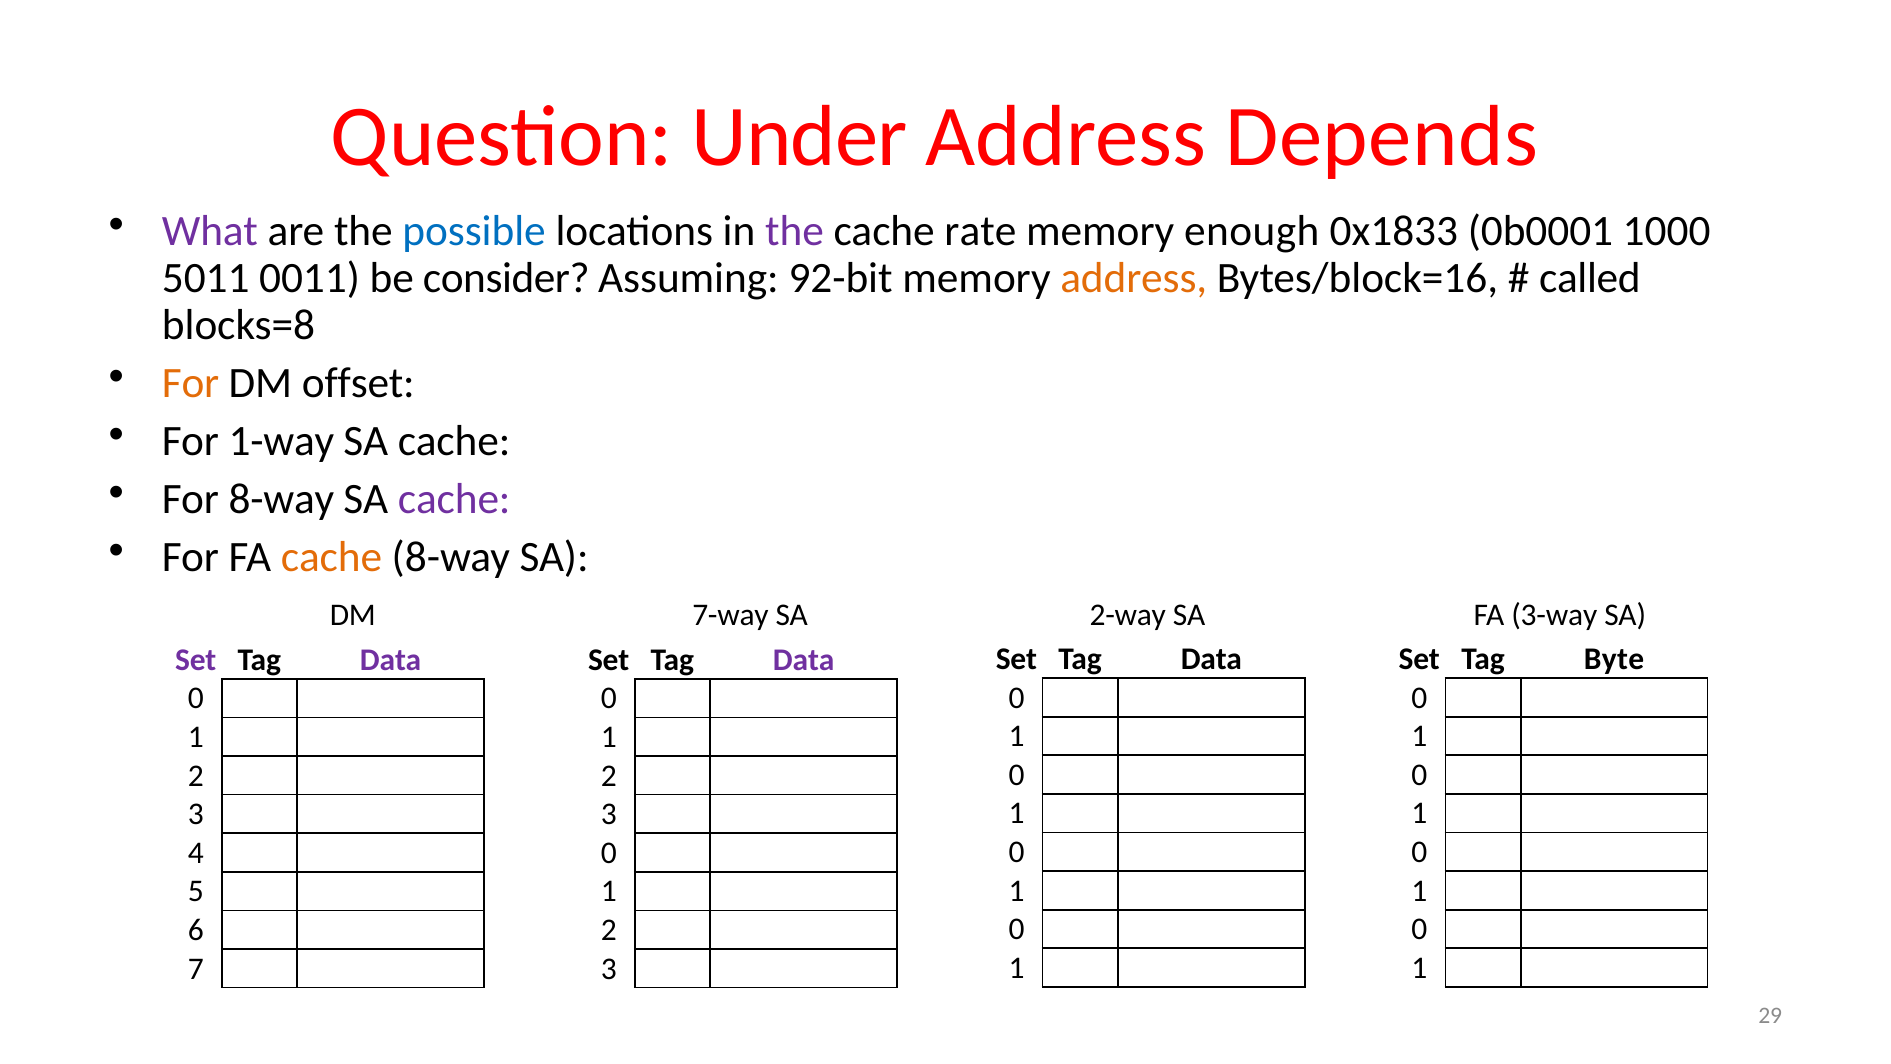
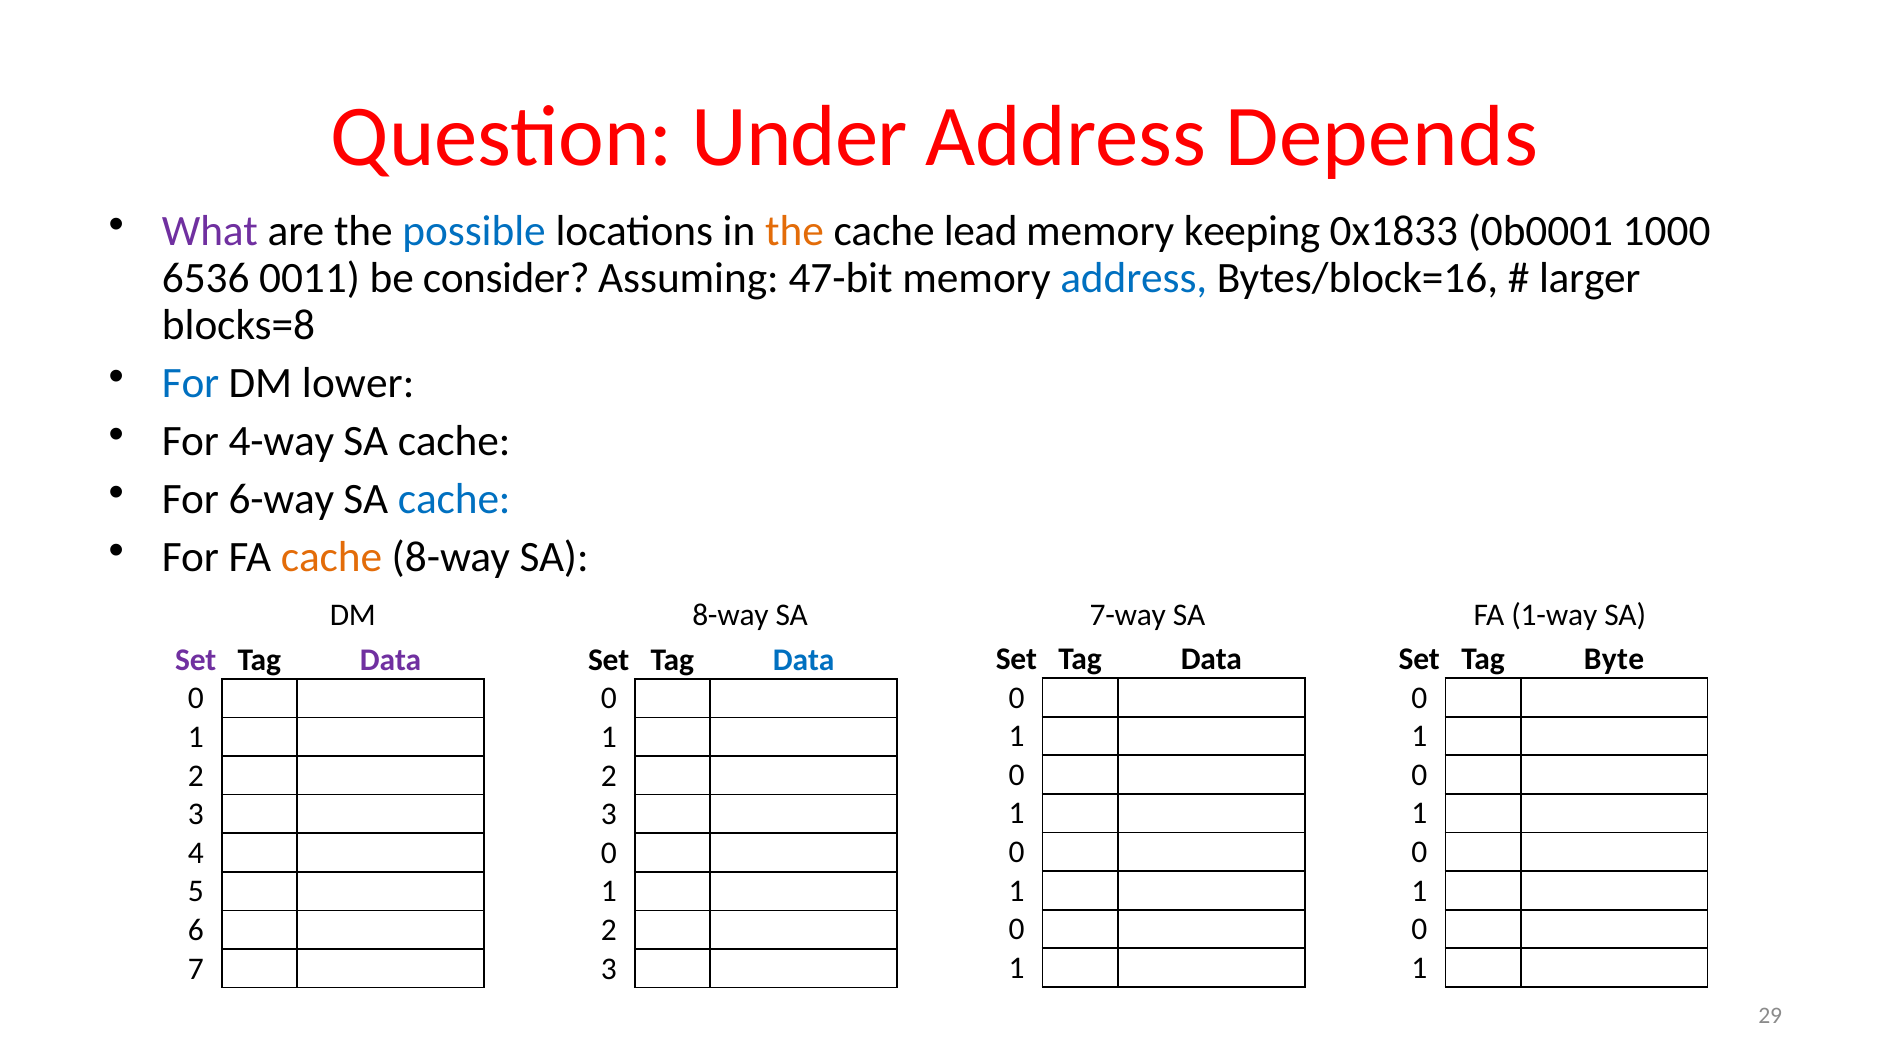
the at (794, 231) colour: purple -> orange
rate: rate -> lead
enough: enough -> keeping
5011: 5011 -> 6536
92-bit: 92-bit -> 47-bit
address at (1134, 278) colour: orange -> blue
called: called -> larger
For at (191, 383) colour: orange -> blue
offset: offset -> lower
1-way: 1-way -> 4-way
For 8-way: 8-way -> 6-way
cache at (454, 499) colour: purple -> blue
3-way: 3-way -> 1-way
DM 7-way: 7-way -> 8-way
2-way: 2-way -> 7-way
Data at (804, 660) colour: purple -> blue
